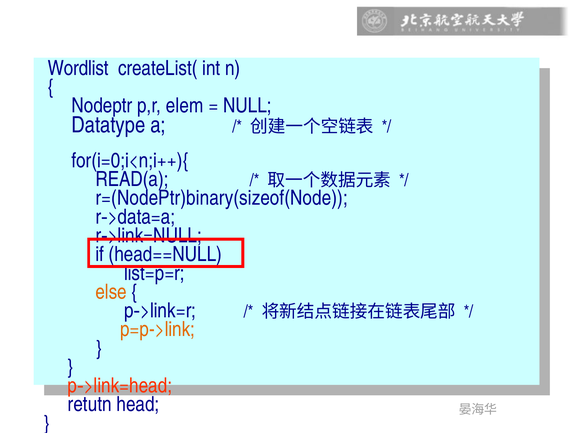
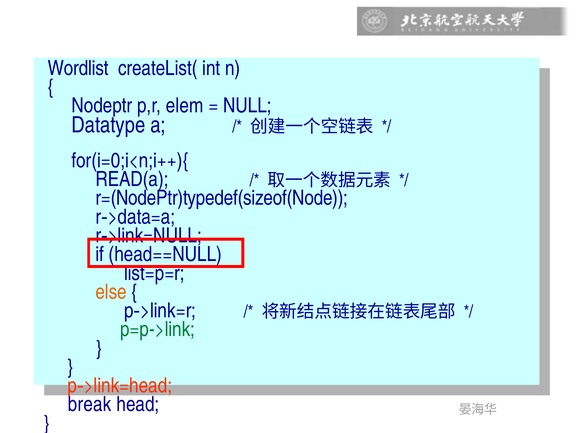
r=(NodePtr)binary(sizeof(Node: r=(NodePtr)binary(sizeof(Node -> r=(NodePtr)typedef(sizeof(Node
p=p->link colour: orange -> green
retutn: retutn -> break
